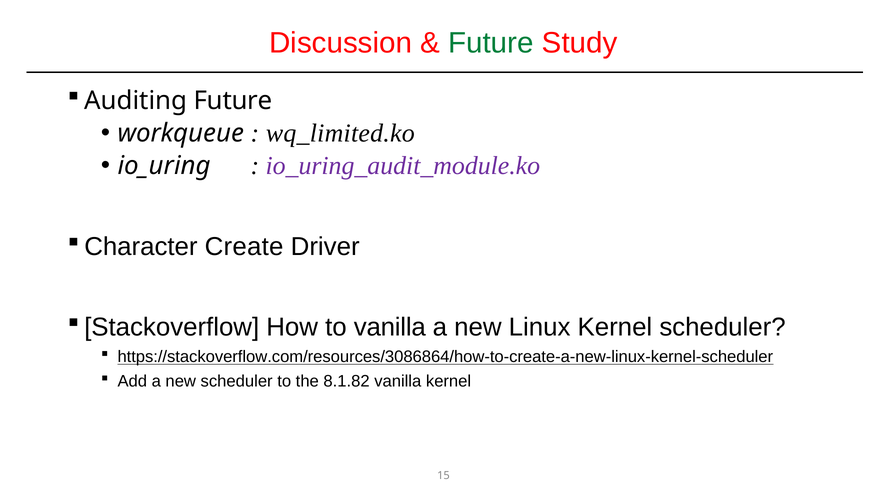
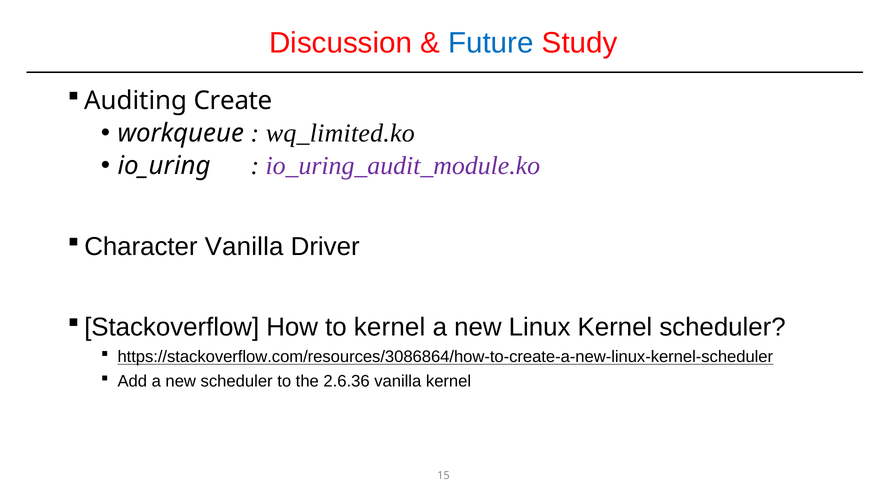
Future at (491, 43) colour: green -> blue
Auditing Future: Future -> Create
Create at (244, 247): Create -> Vanilla
to vanilla: vanilla -> kernel
8.1.82: 8.1.82 -> 2.6.36
